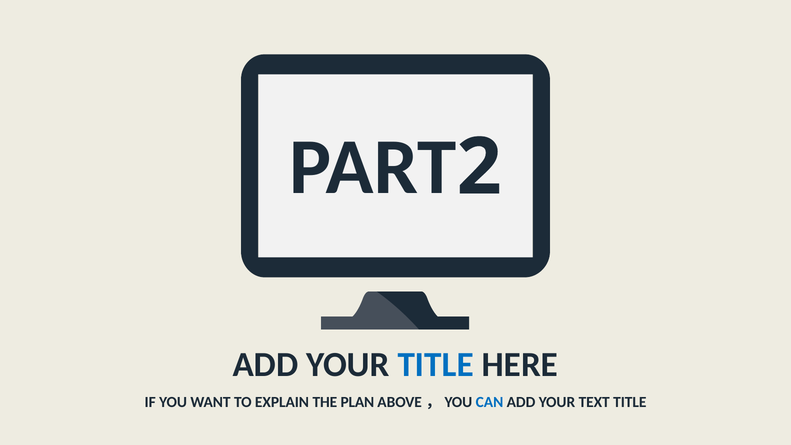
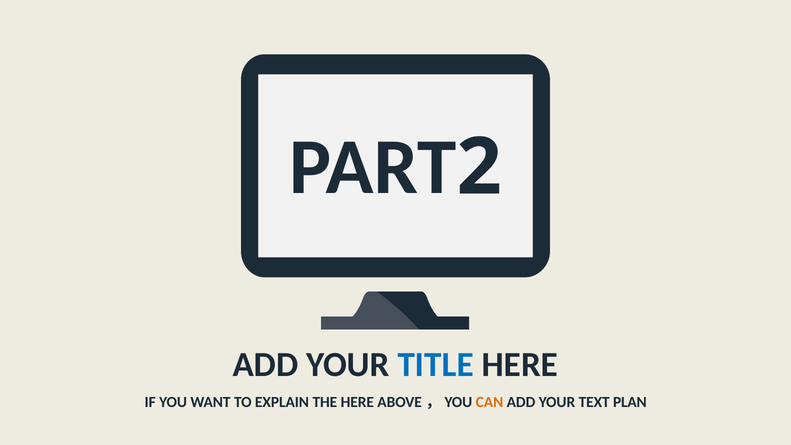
THE PLAN: PLAN -> HERE
CAN colour: blue -> orange
TEXT TITLE: TITLE -> PLAN
